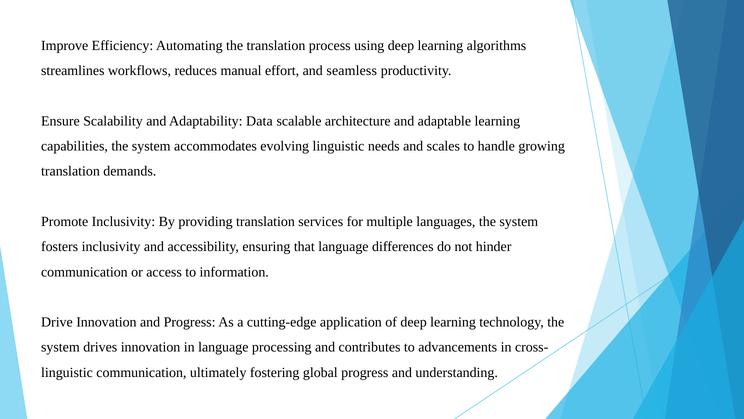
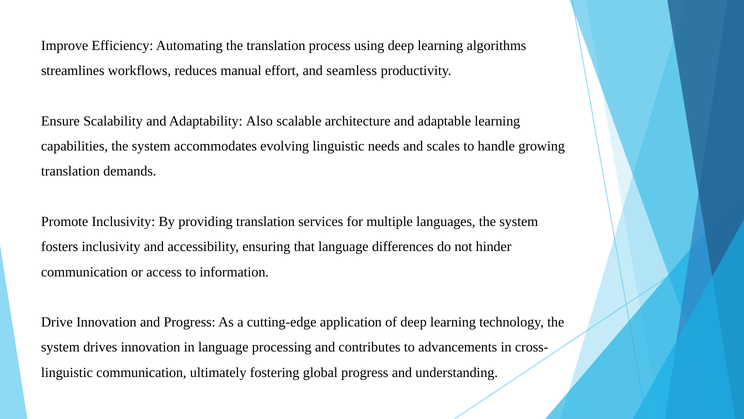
Data: Data -> Also
